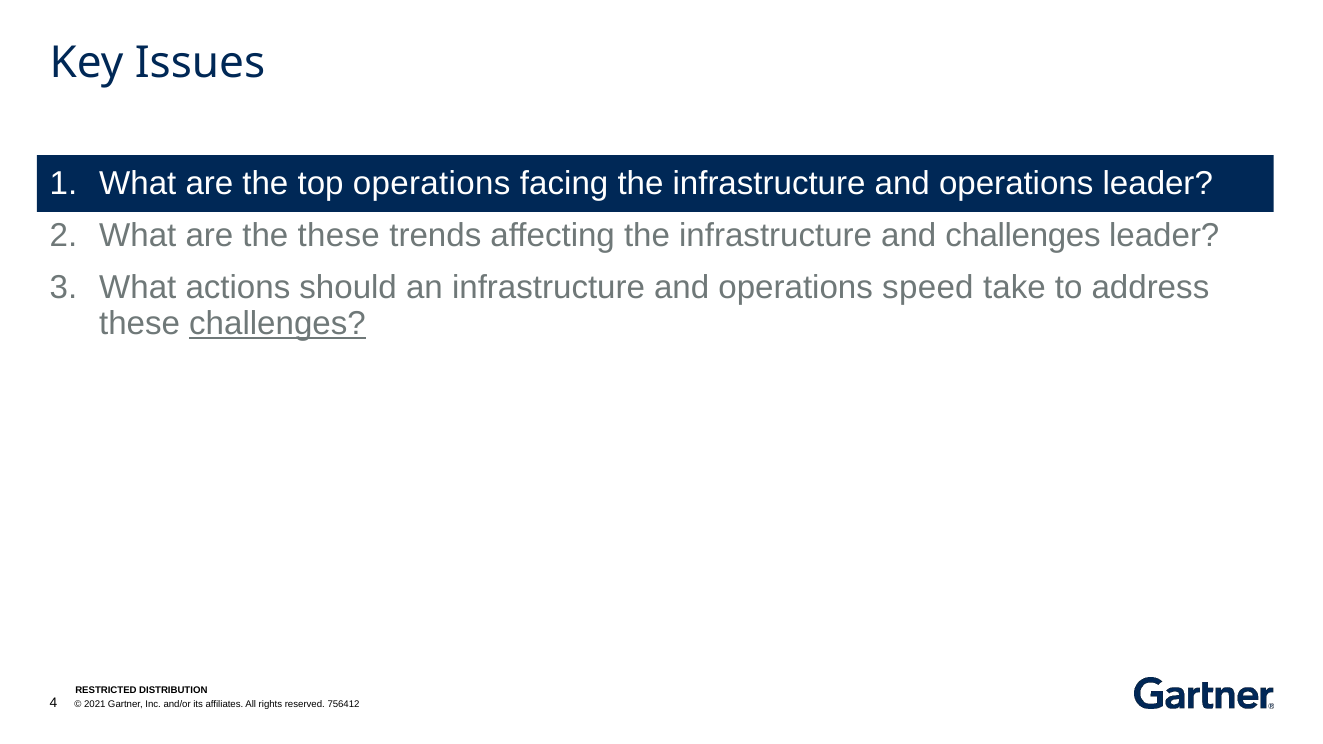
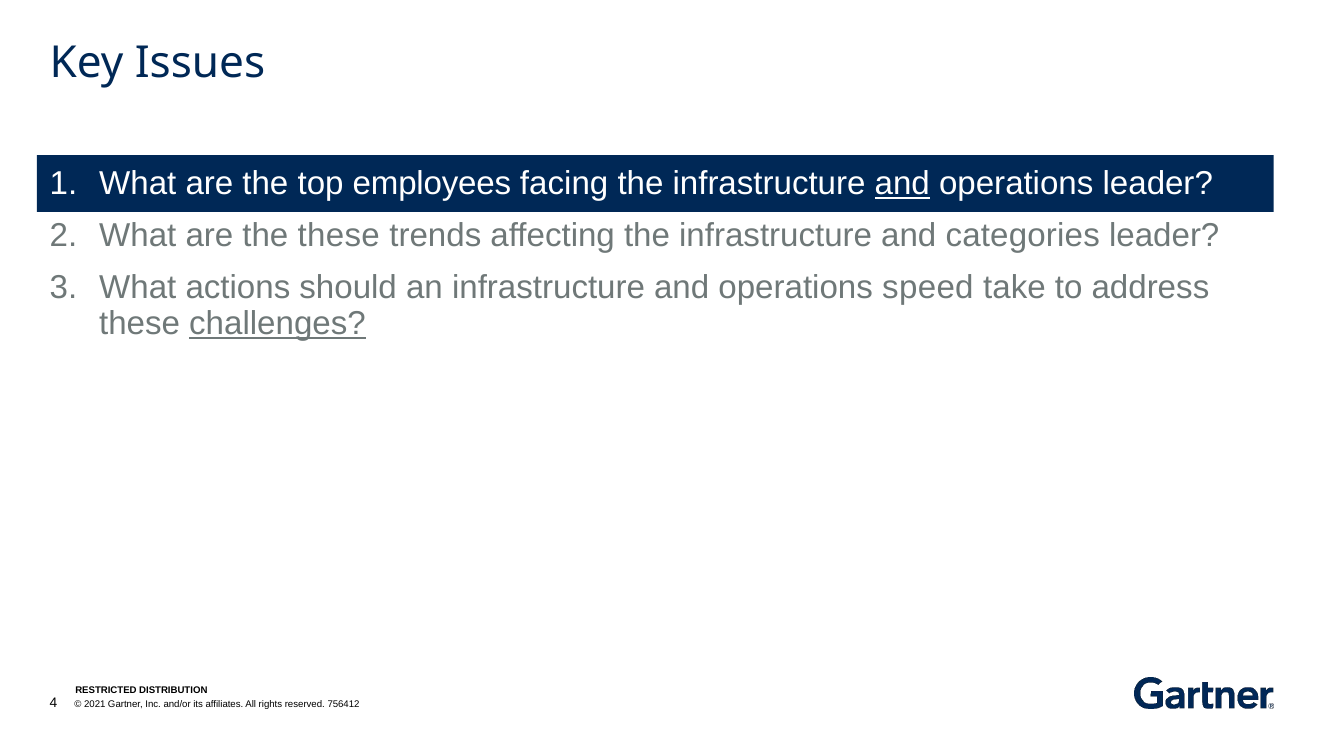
top operations: operations -> employees
and at (902, 183) underline: none -> present
and challenges: challenges -> categories
